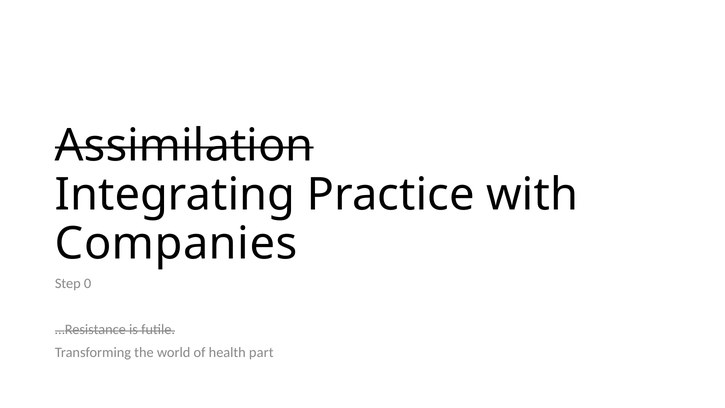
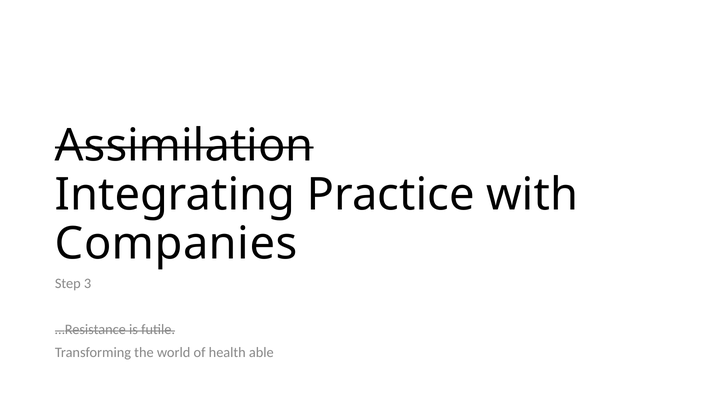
0: 0 -> 3
part: part -> able
